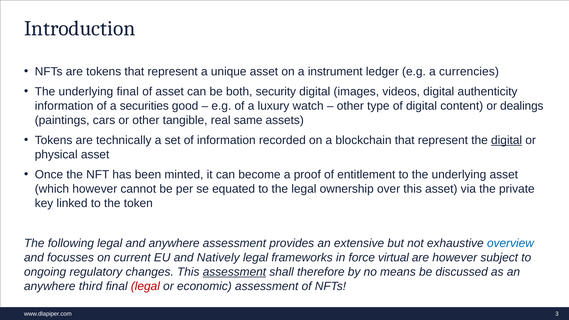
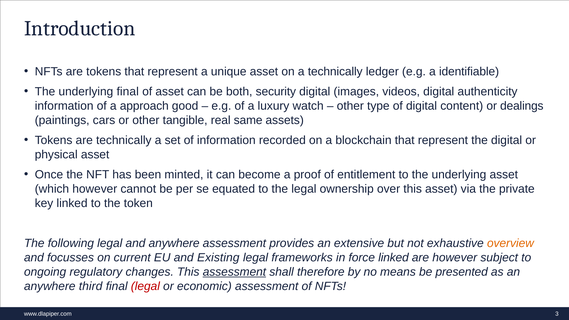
a instrument: instrument -> technically
currencies: currencies -> identifiable
securities: securities -> approach
digital at (507, 140) underline: present -> none
overview colour: blue -> orange
Natively: Natively -> Existing
force virtual: virtual -> linked
discussed: discussed -> presented
